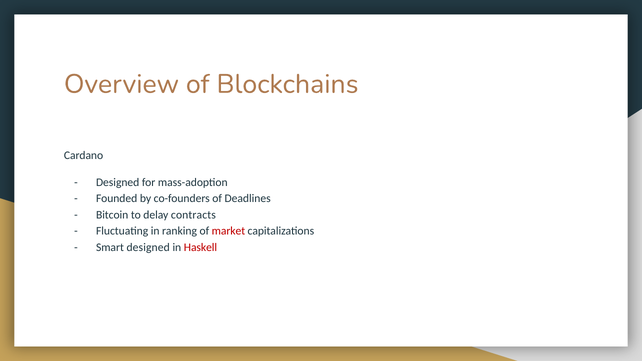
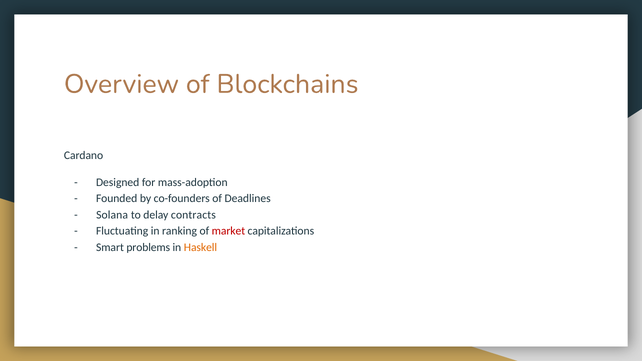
Bitcoin: Bitcoin -> Solana
Smart designed: designed -> problems
Haskell colour: red -> orange
